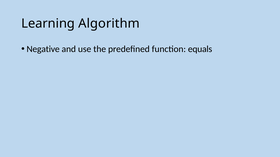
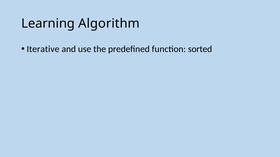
Negative: Negative -> Iterative
equals: equals -> sorted
